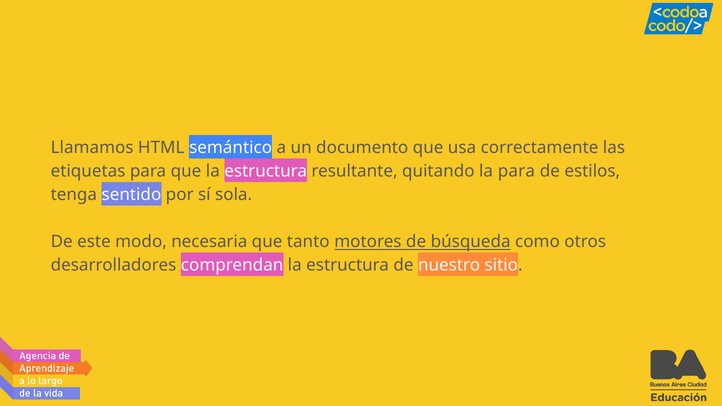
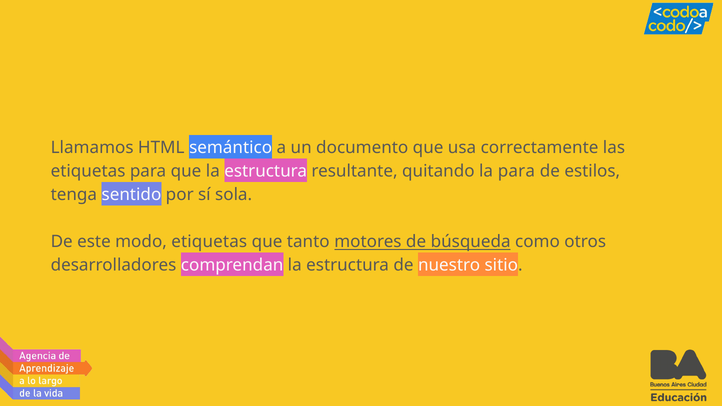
modo necesaria: necesaria -> etiquetas
